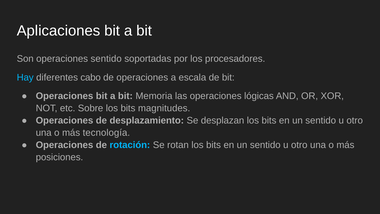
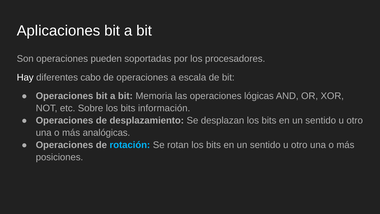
operaciones sentido: sentido -> pueden
Hay colour: light blue -> white
magnitudes: magnitudes -> información
tecnología: tecnología -> analógicas
